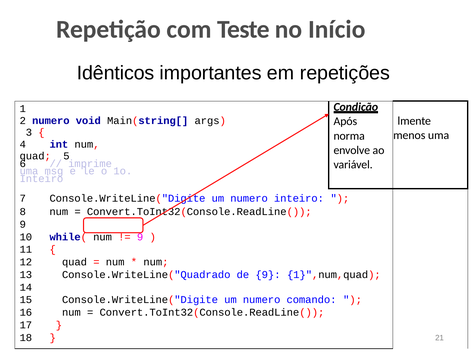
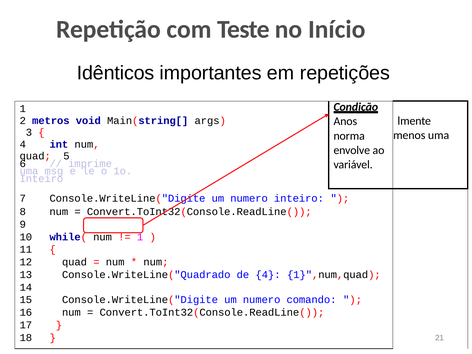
Após: Após -> Anos
2 numero: numero -> metros
9 at (140, 237): 9 -> 1
de 9: 9 -> 4
